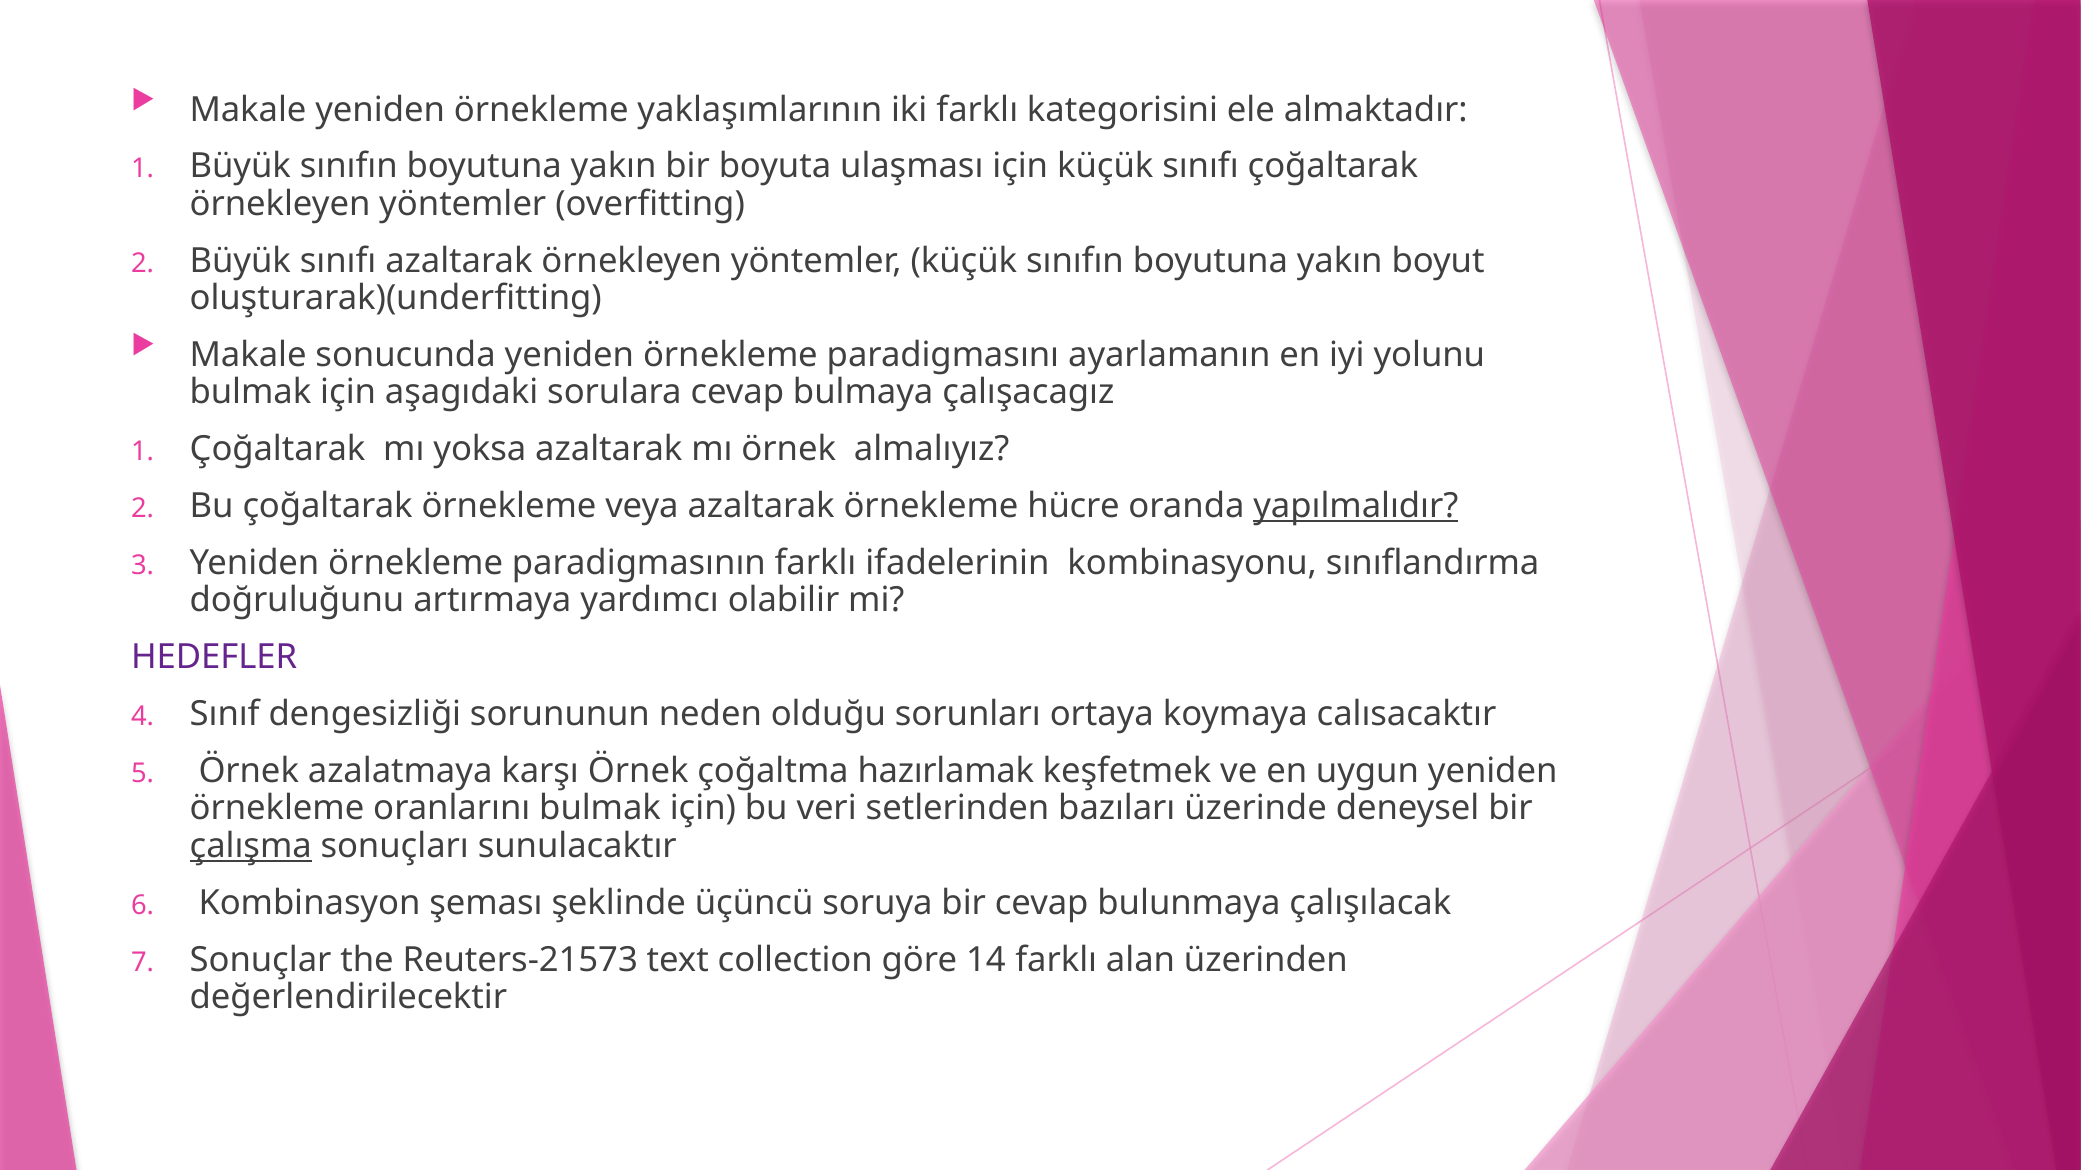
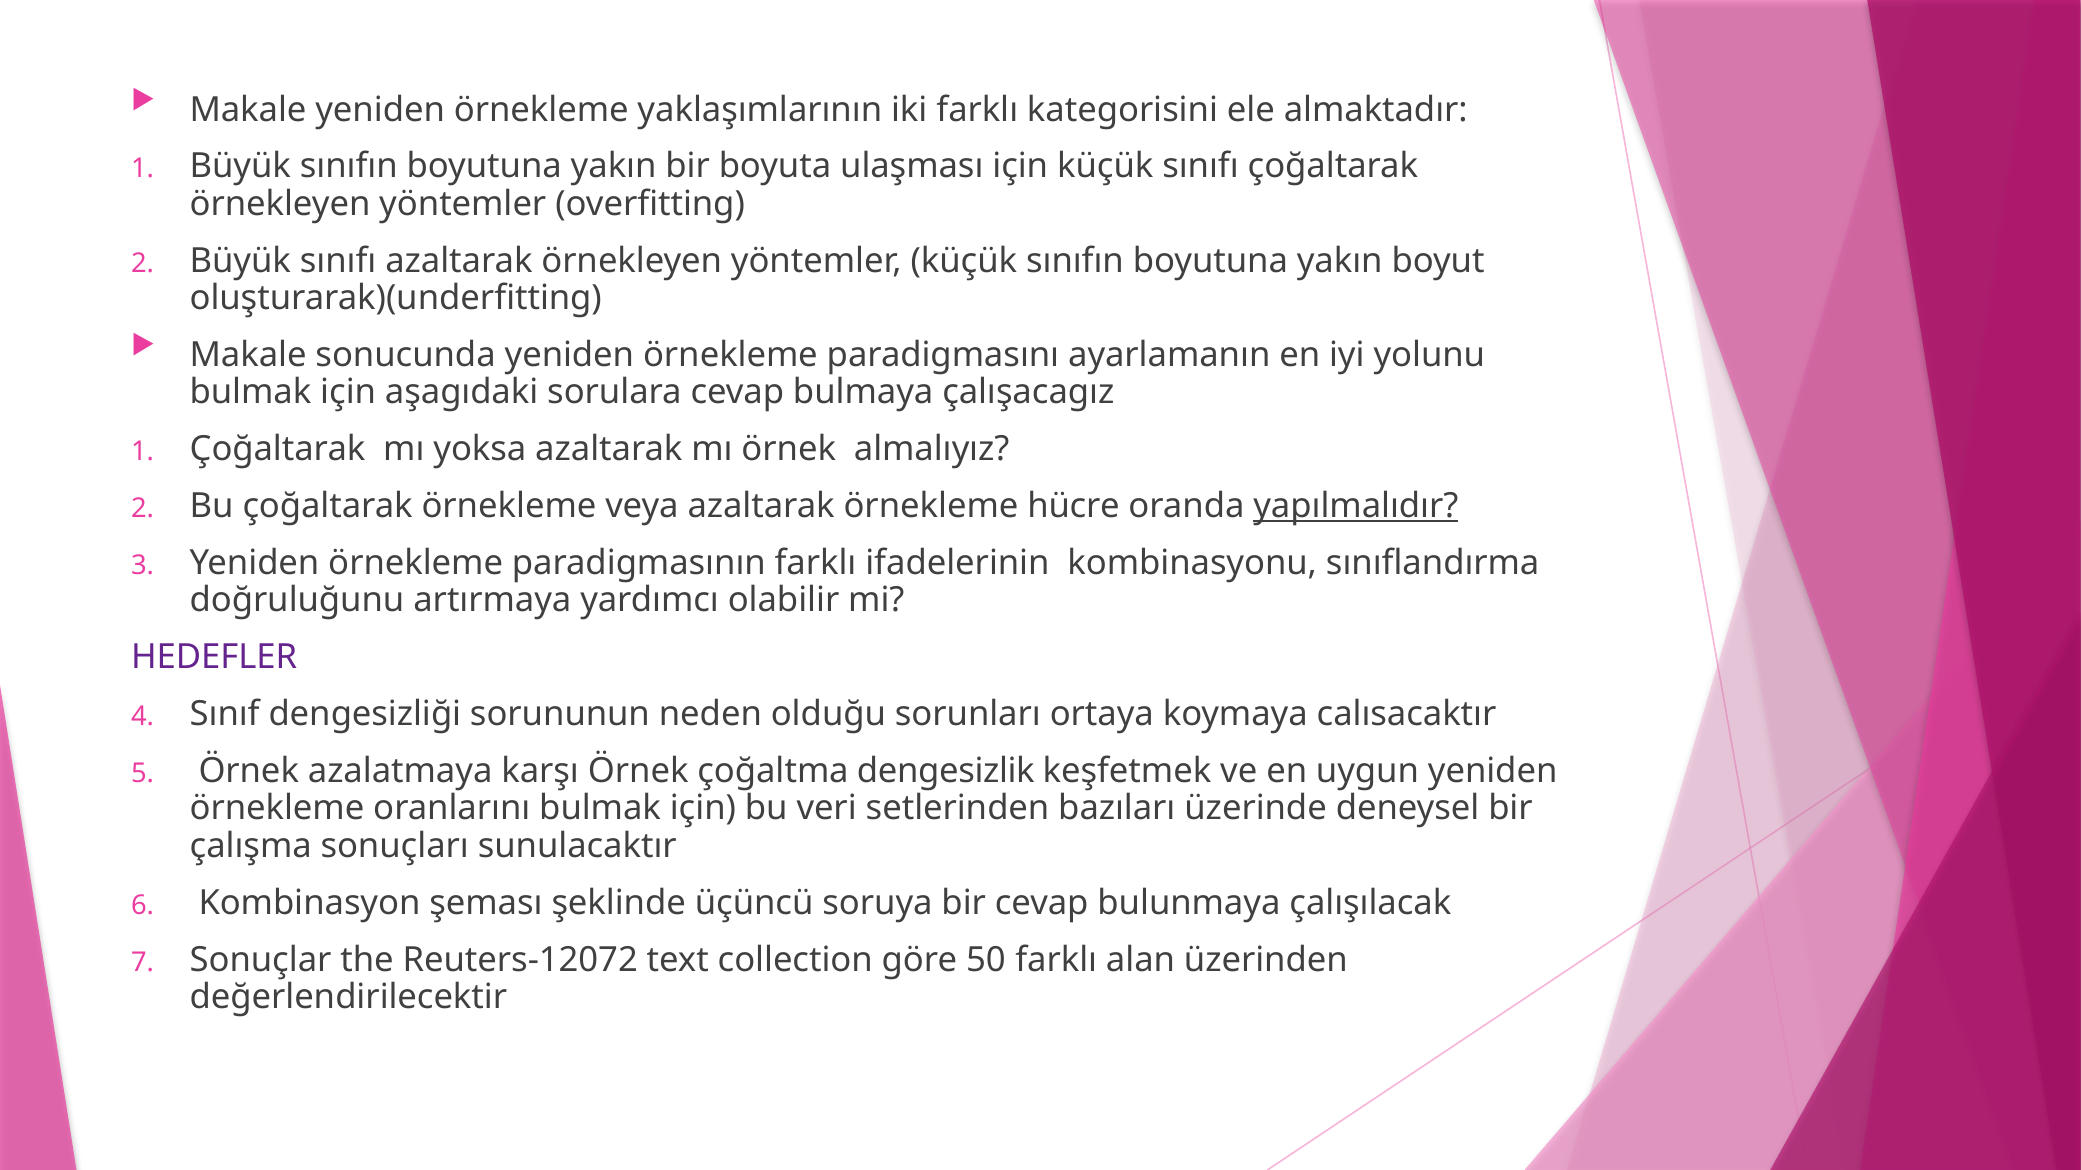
hazırlamak: hazırlamak -> dengesizlik
çalışma underline: present -> none
Reuters-21573: Reuters-21573 -> Reuters-12072
14: 14 -> 50
